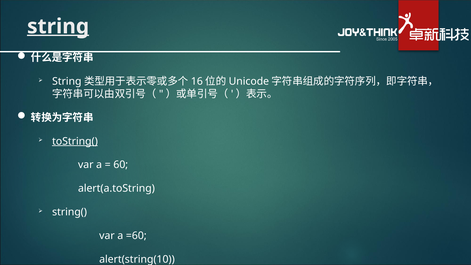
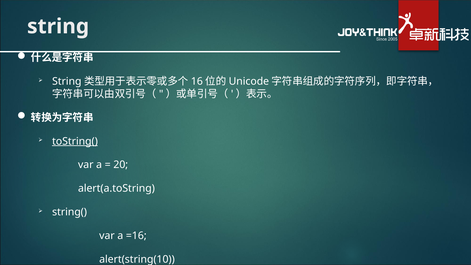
string underline: present -> none
60: 60 -> 20
=60: =60 -> =16
